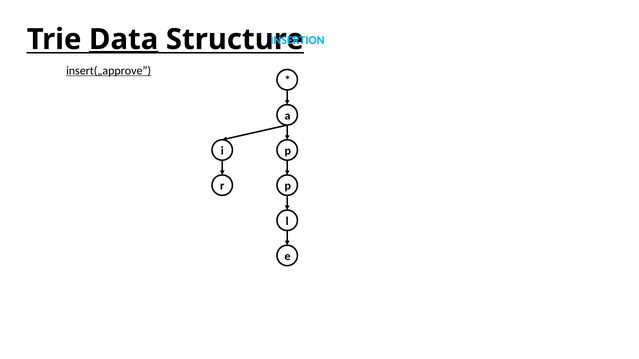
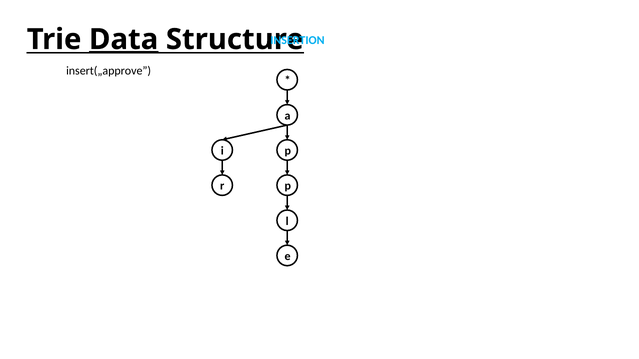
insert(„approve underline: present -> none
